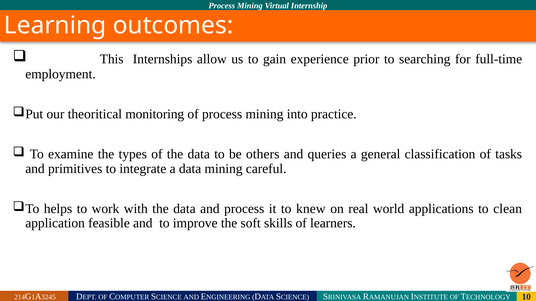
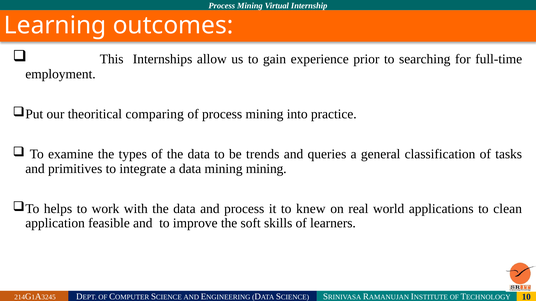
monitoring: monitoring -> comparing
others: others -> trends
mining careful: careful -> mining
